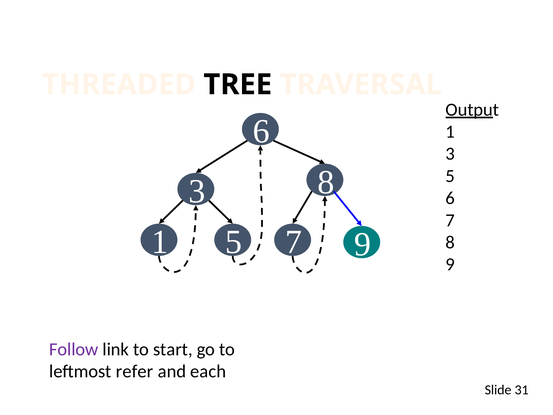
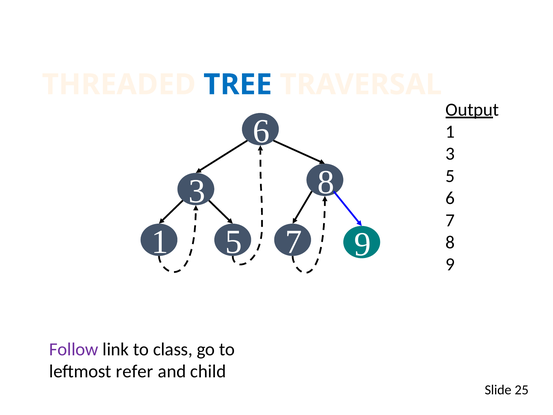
TREE colour: black -> blue
start: start -> class
each: each -> child
31: 31 -> 25
